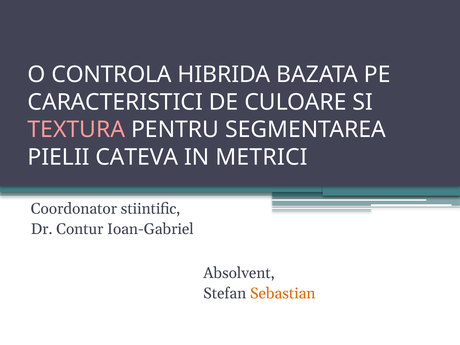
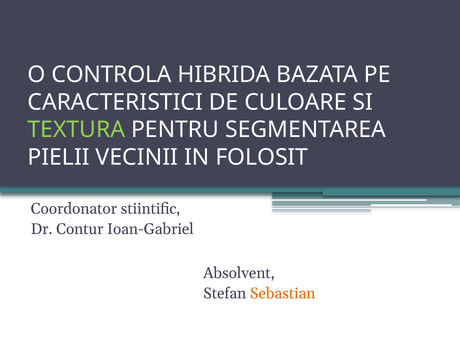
TEXTURA colour: pink -> light green
CATEVA: CATEVA -> VECINII
METRICI: METRICI -> FOLOSIT
